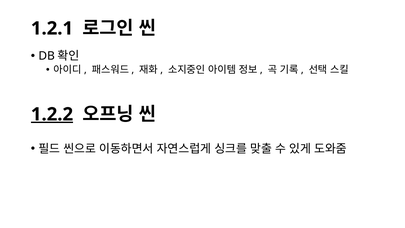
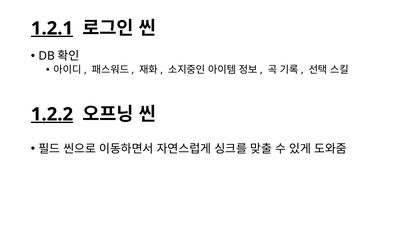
1.2.1 underline: none -> present
